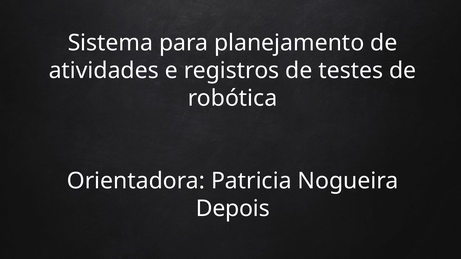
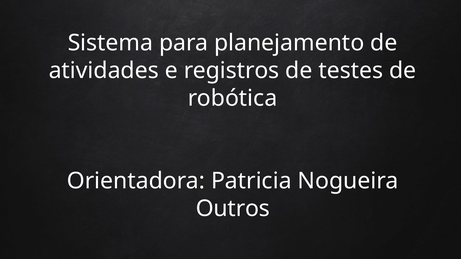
Depois: Depois -> Outros
